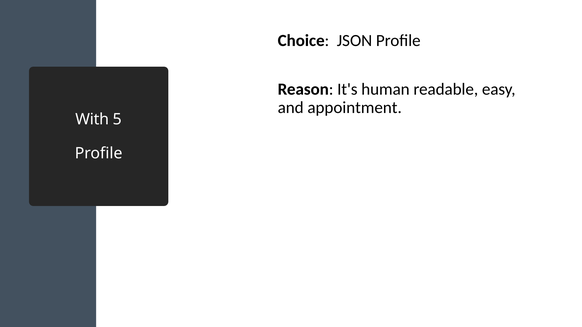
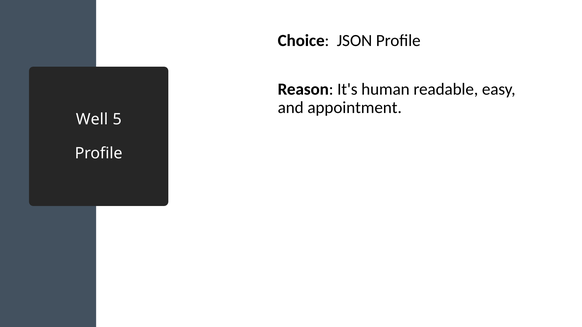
With: With -> Well
